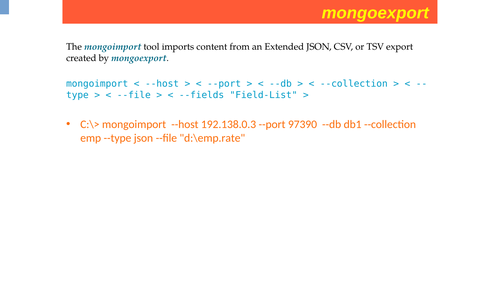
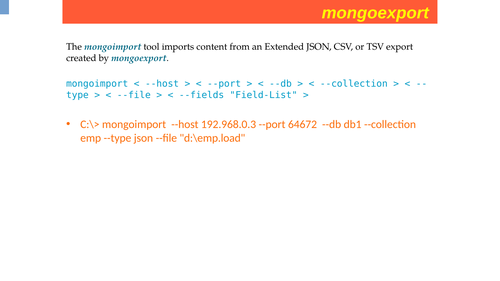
192.138.0.3: 192.138.0.3 -> 192.968.0.3
97390: 97390 -> 64672
d:\emp.rate: d:\emp.rate -> d:\emp.load
